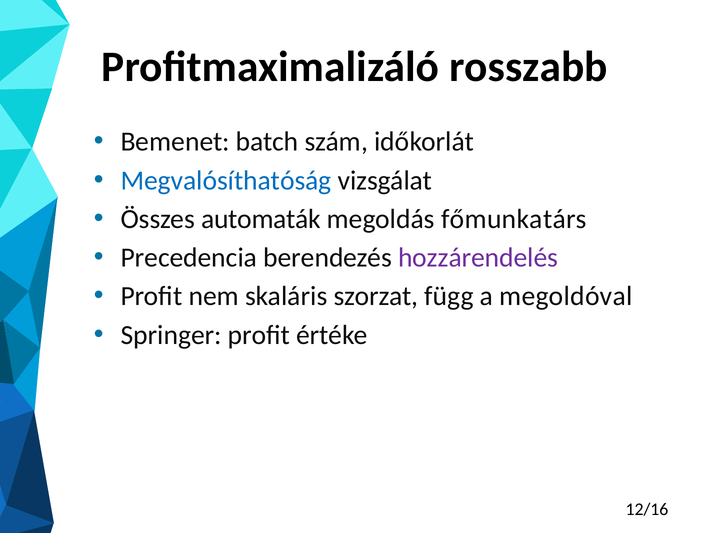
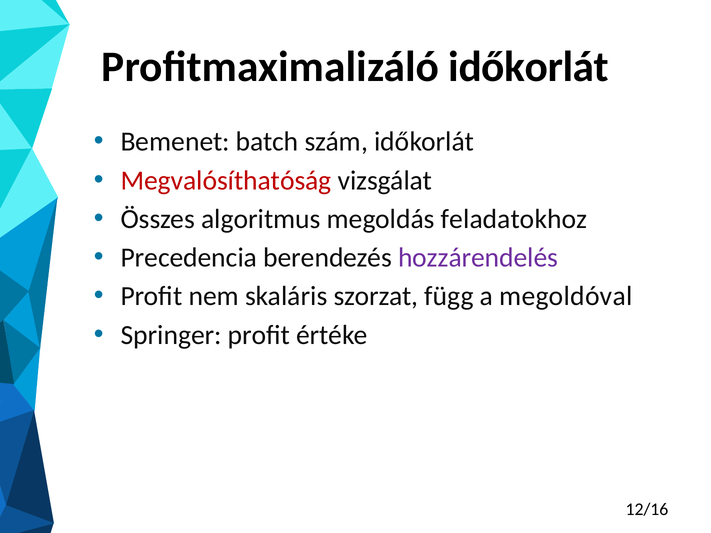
Profitmaximalizáló rosszabb: rosszabb -> időkorlát
Megvalósíthatóság colour: blue -> red
automaták: automaták -> algoritmus
főmunkatárs: főmunkatárs -> feladatokhoz
